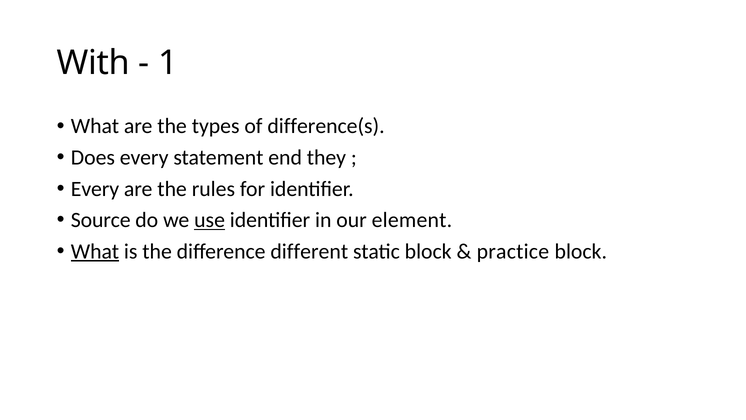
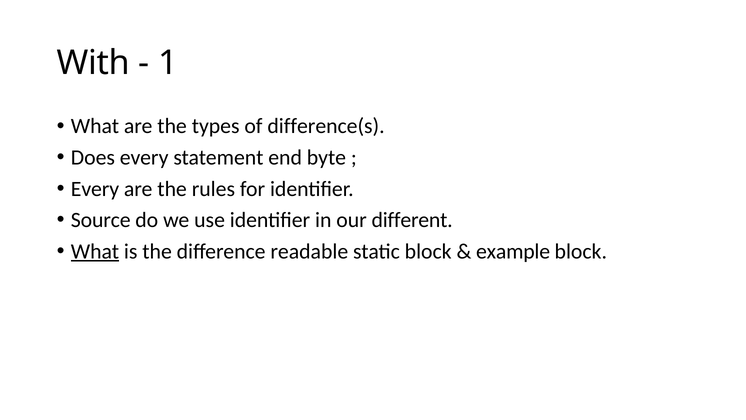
they: they -> byte
use underline: present -> none
element: element -> different
different: different -> readable
practice: practice -> example
